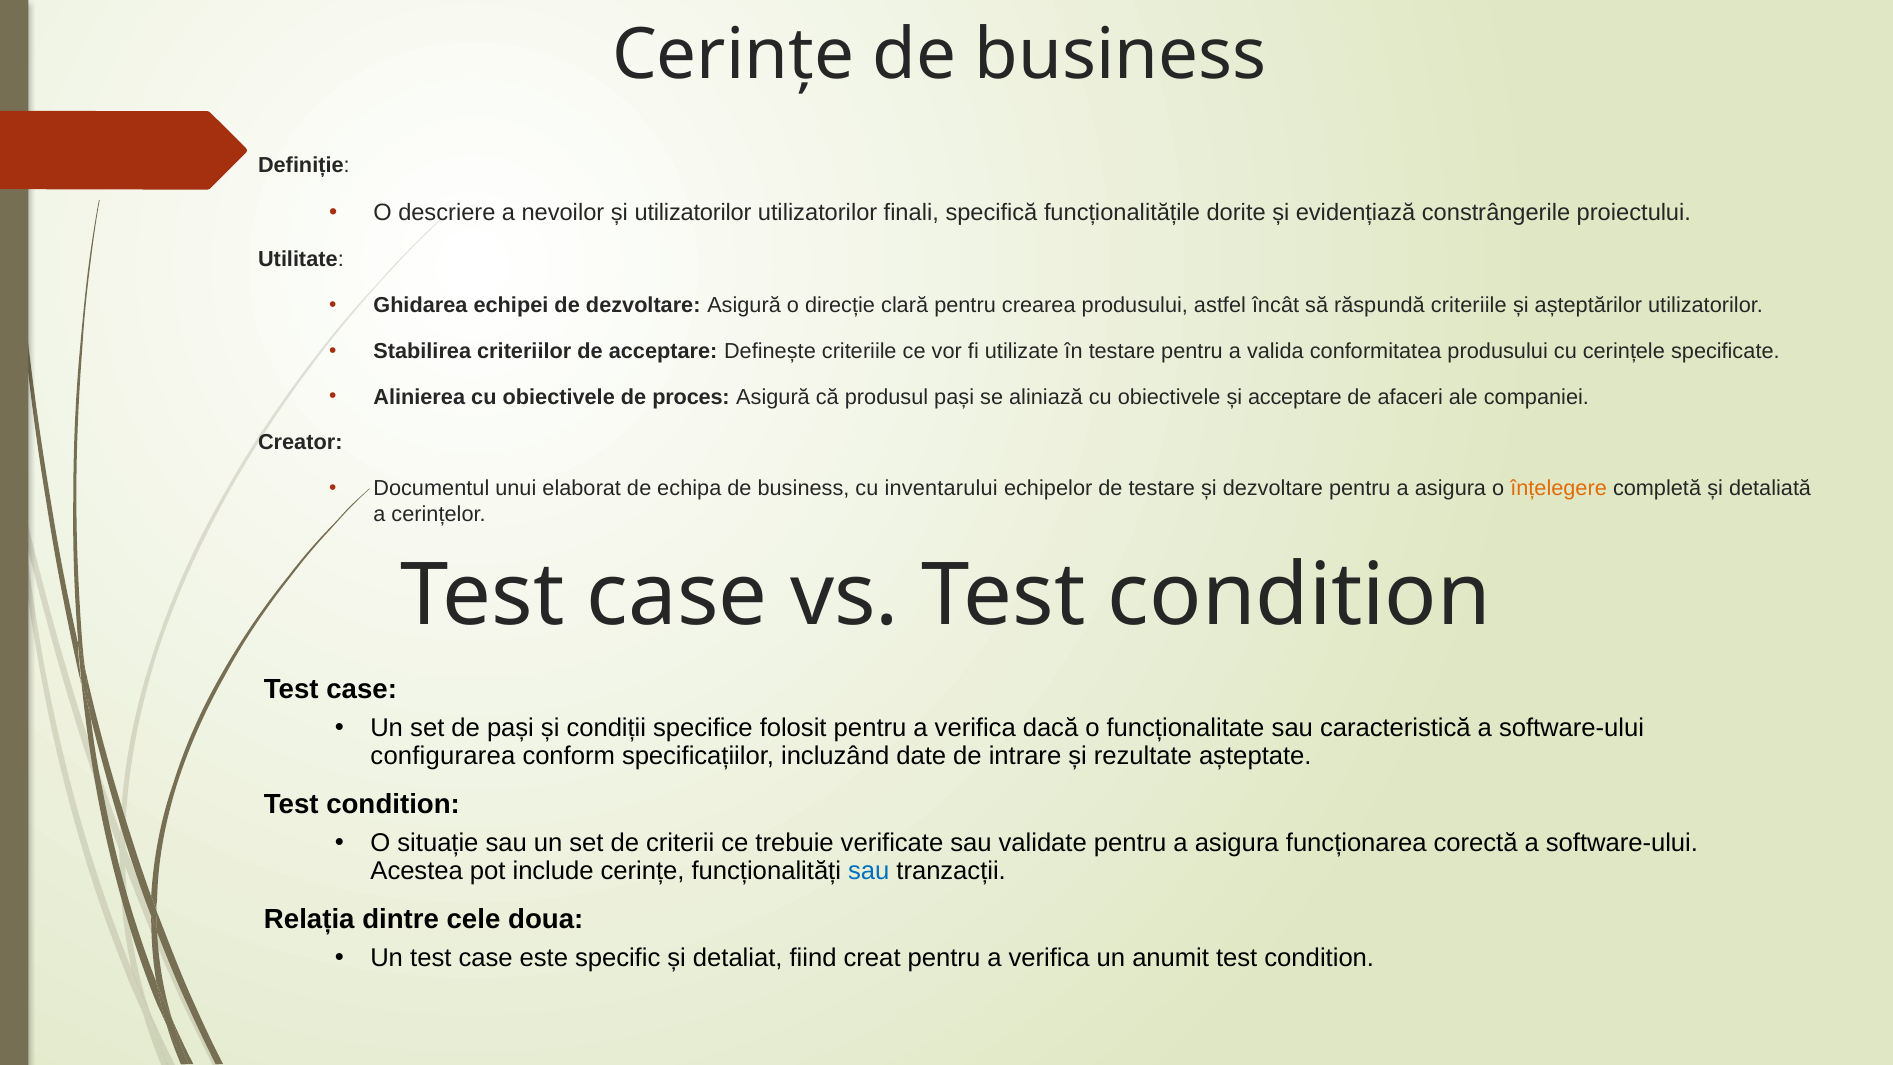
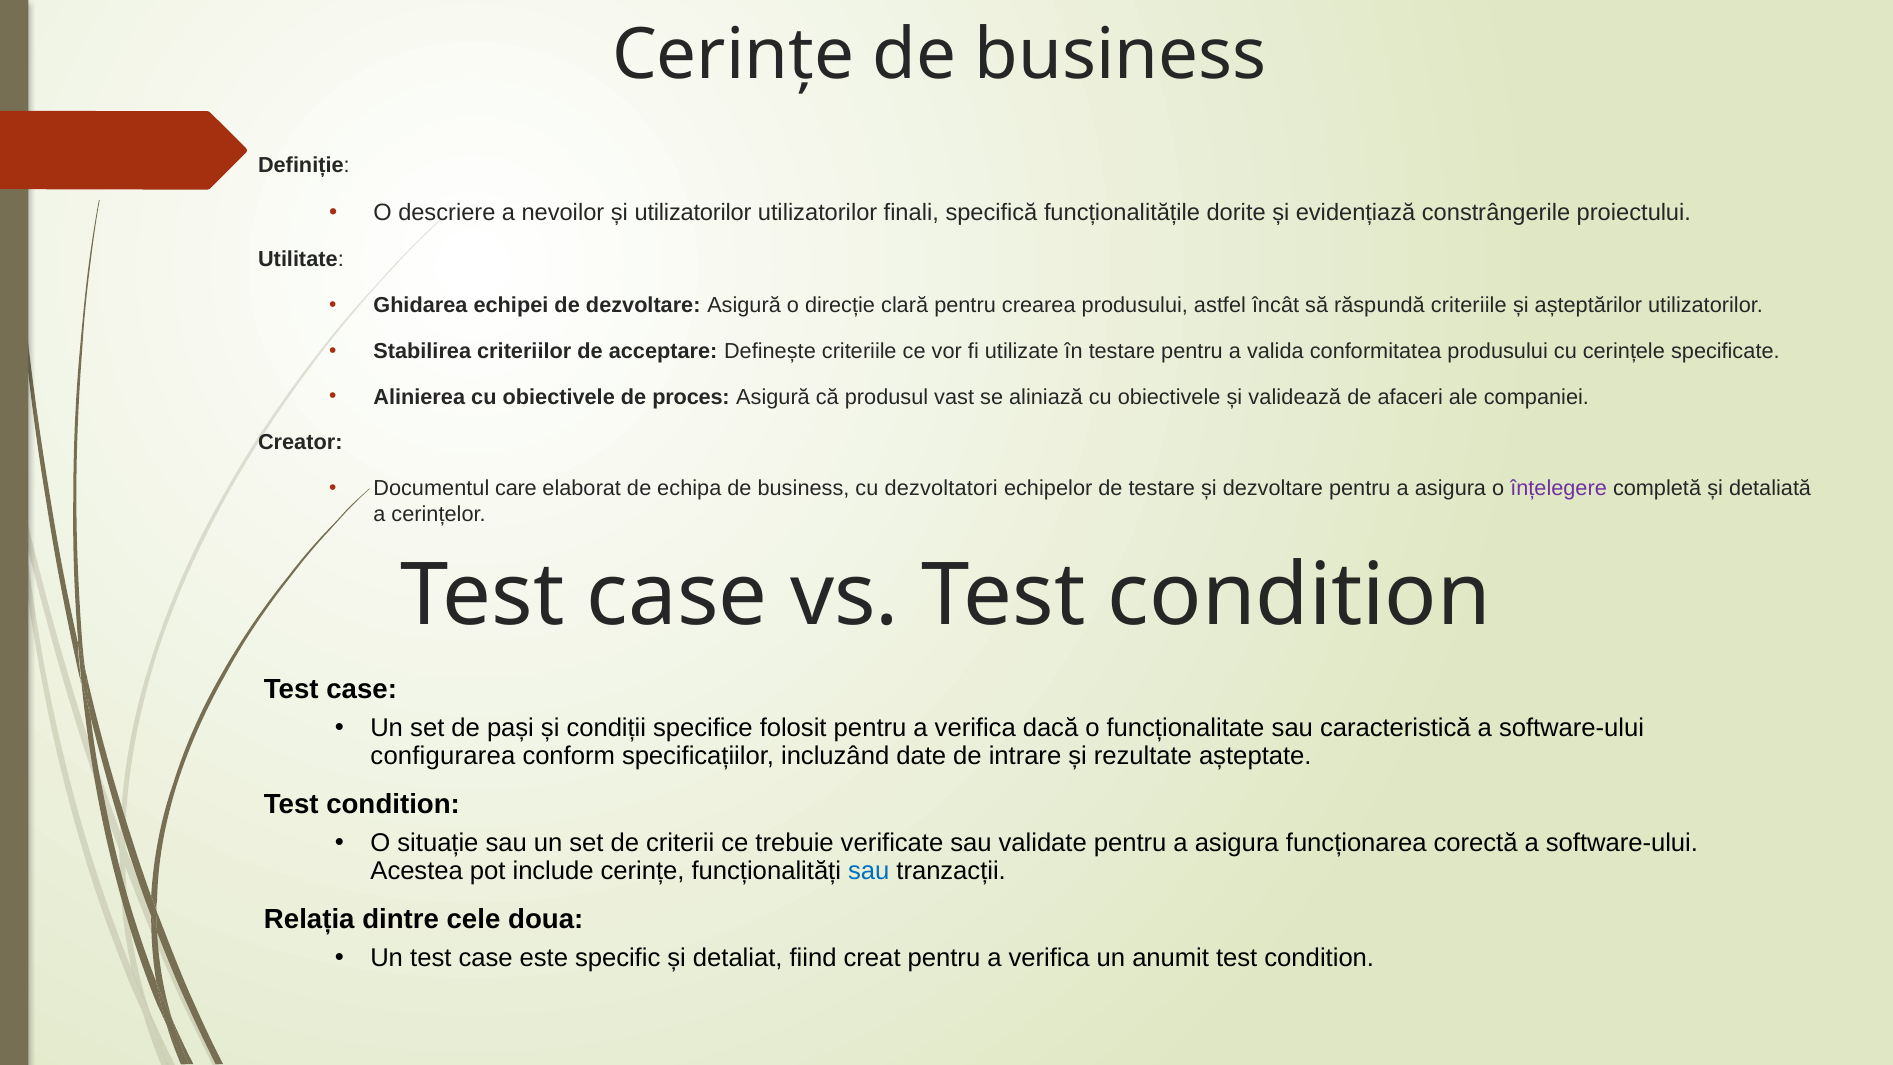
produsul pași: pași -> vast
și acceptare: acceptare -> validează
unui: unui -> care
inventarului: inventarului -> dezvoltatori
înțelegere colour: orange -> purple
